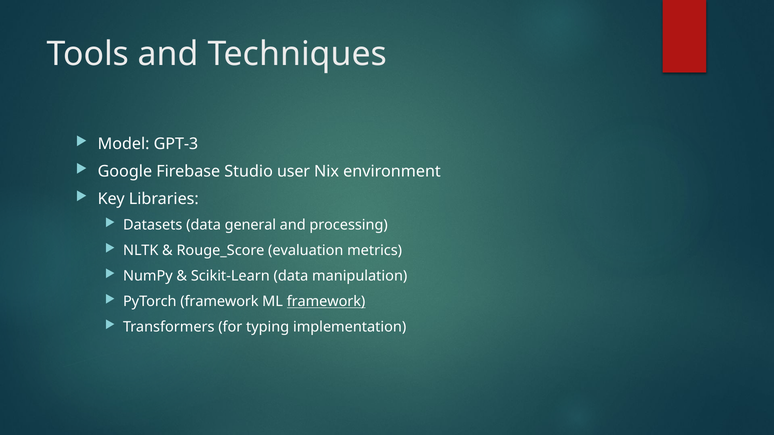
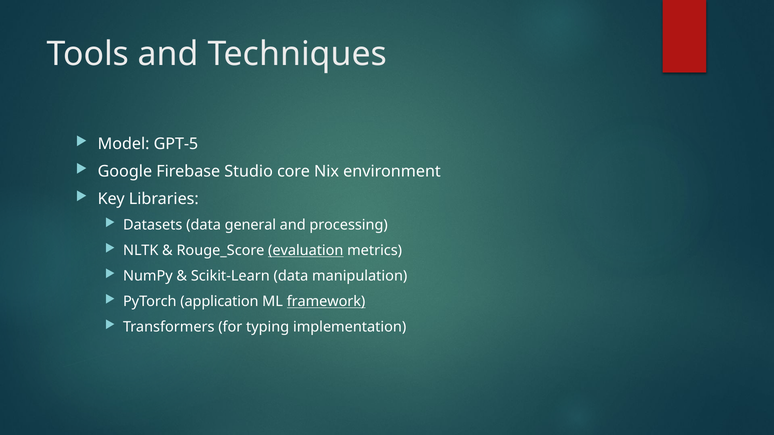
GPT-3: GPT-3 -> GPT-5
user: user -> core
evaluation underline: none -> present
PyTorch framework: framework -> application
